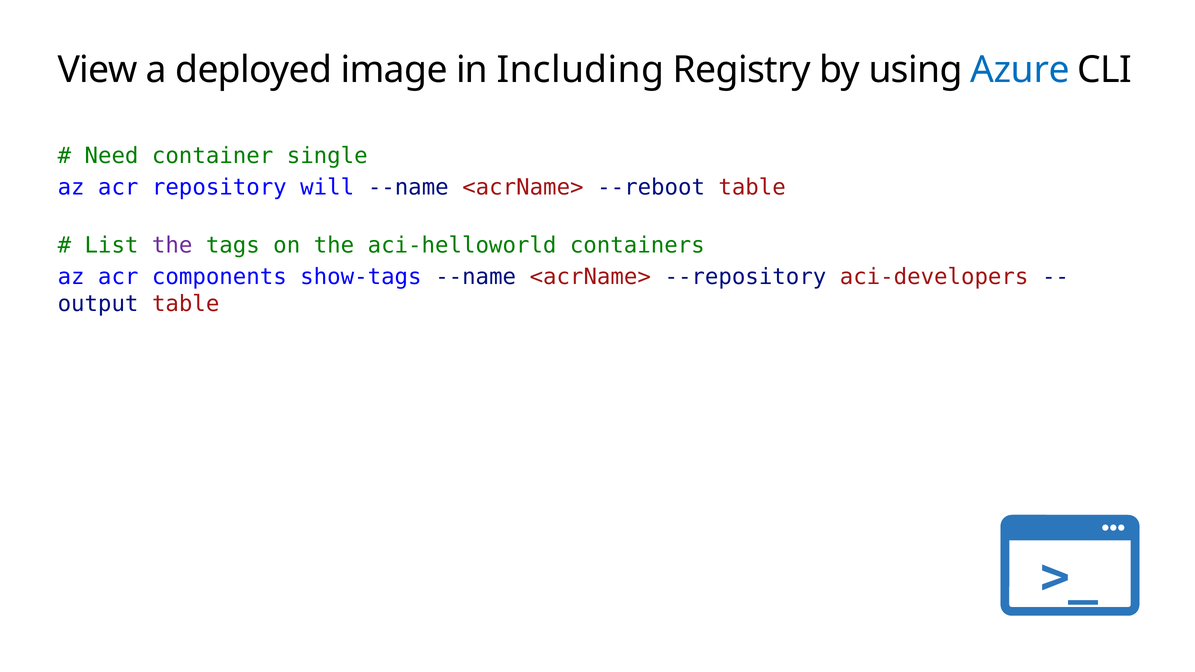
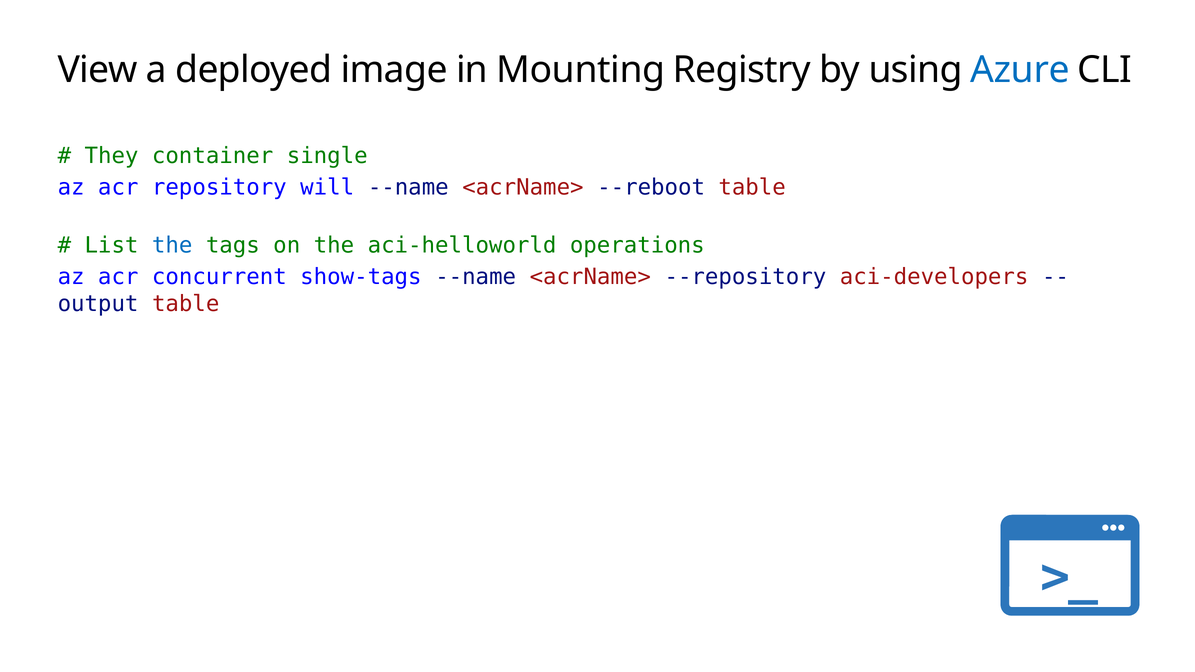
Including: Including -> Mounting
Need: Need -> They
the at (172, 245) colour: purple -> blue
containers: containers -> operations
components: components -> concurrent
